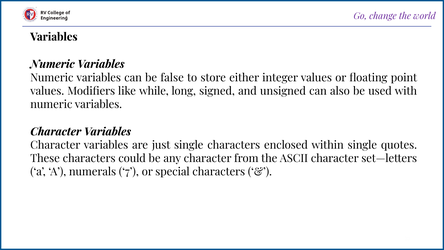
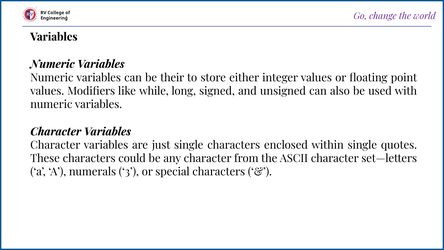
false: false -> their
7: 7 -> 3
